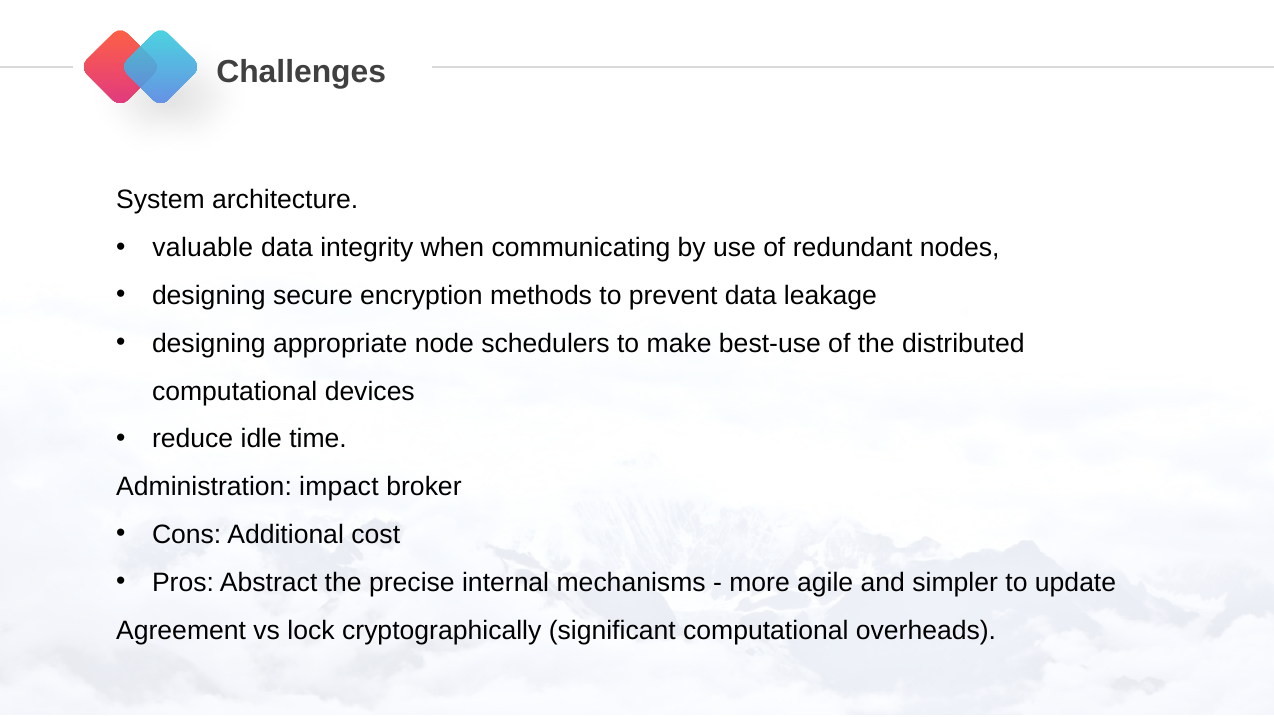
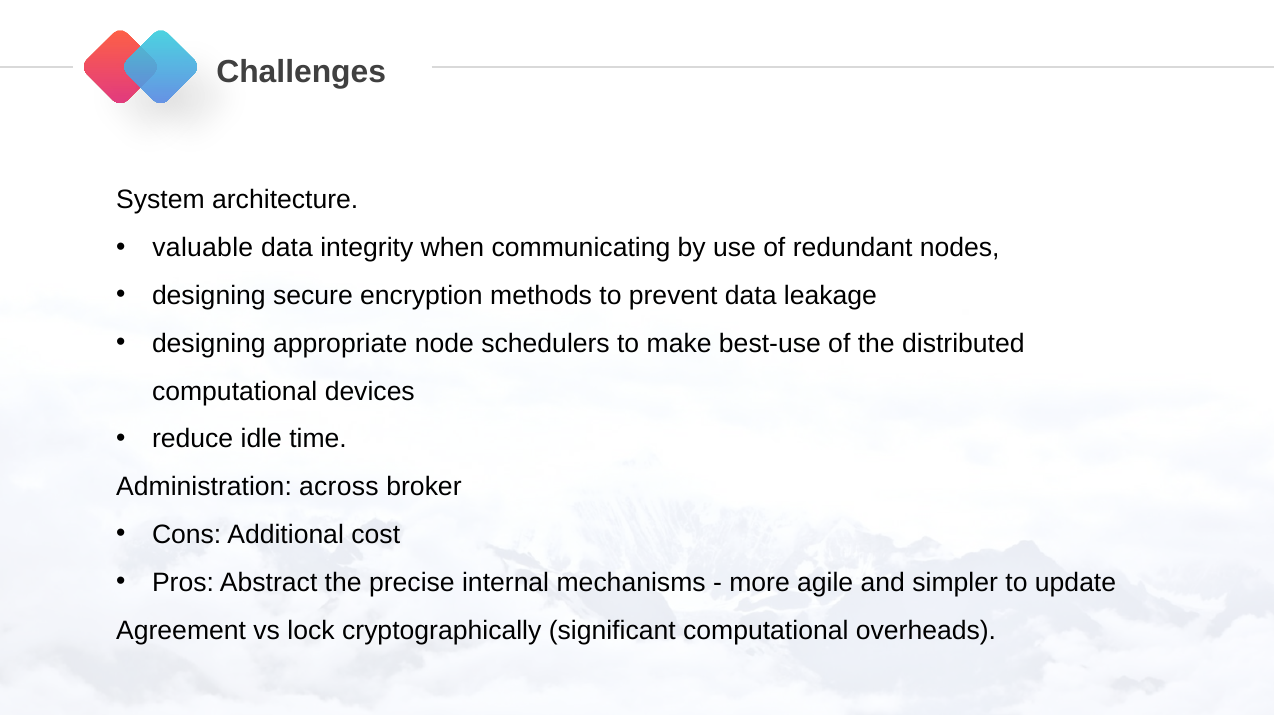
impact: impact -> across
